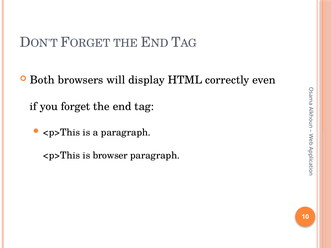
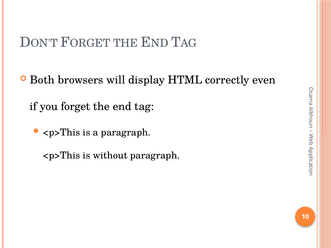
browser: browser -> without
